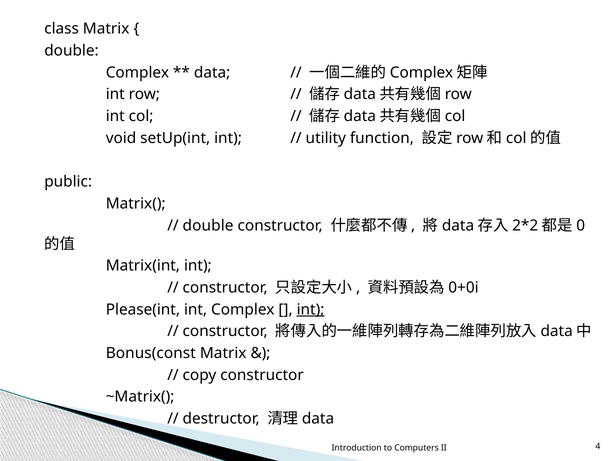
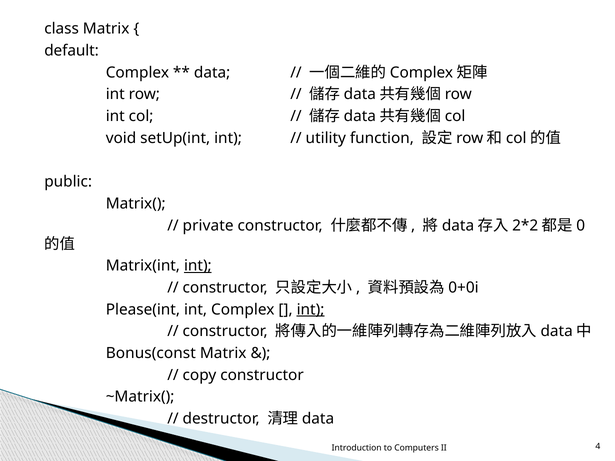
double at (71, 51): double -> default
double at (208, 226): double -> private
int at (198, 266) underline: none -> present
